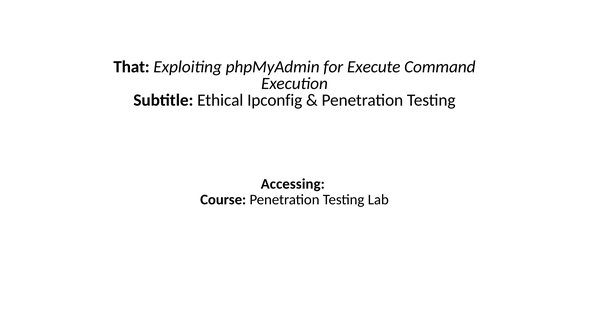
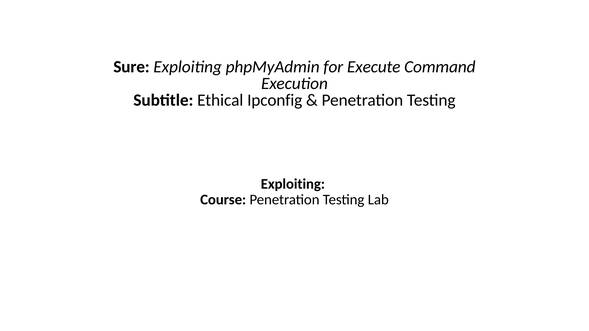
That: That -> Sure
Accessing at (293, 184): Accessing -> Exploiting
